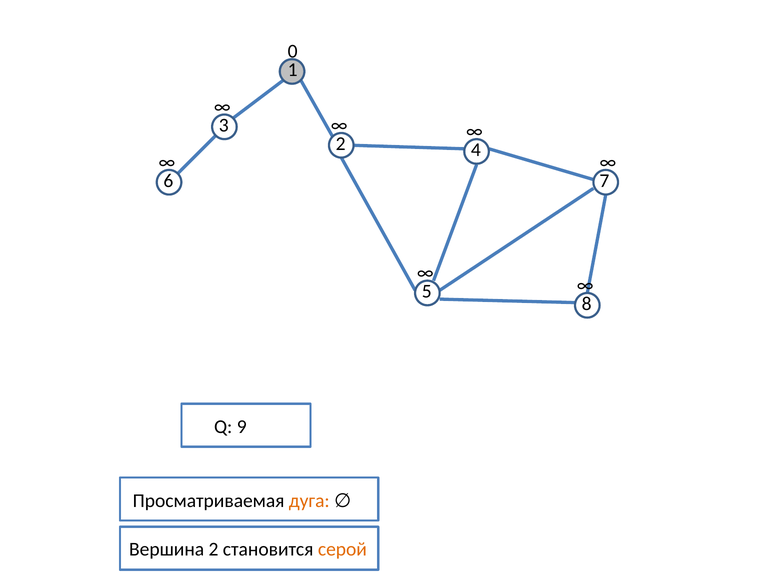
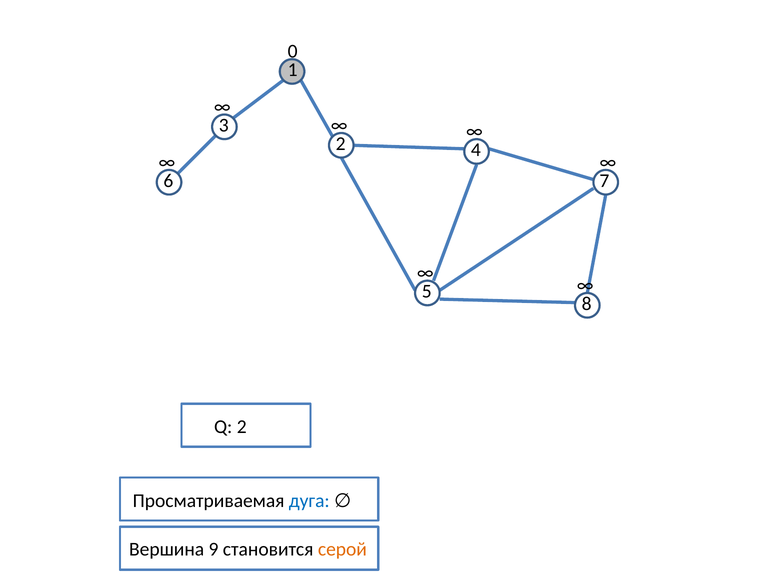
Q 9: 9 -> 2
дуга colour: orange -> blue
Вершина 2: 2 -> 9
